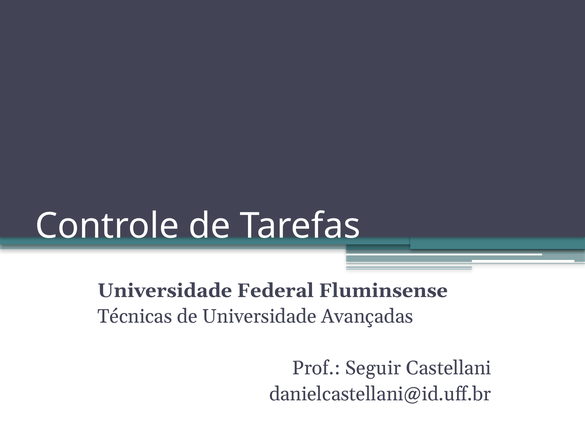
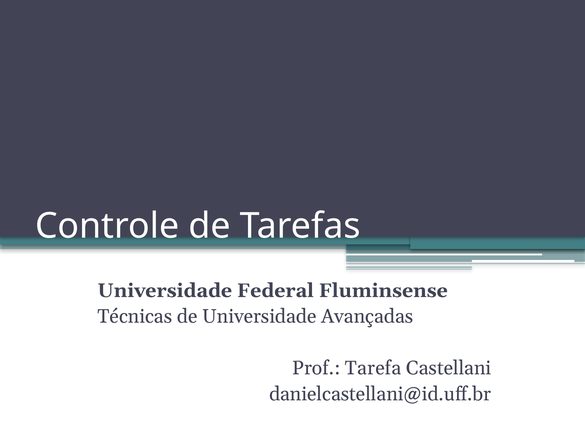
Seguir: Seguir -> Tarefa
